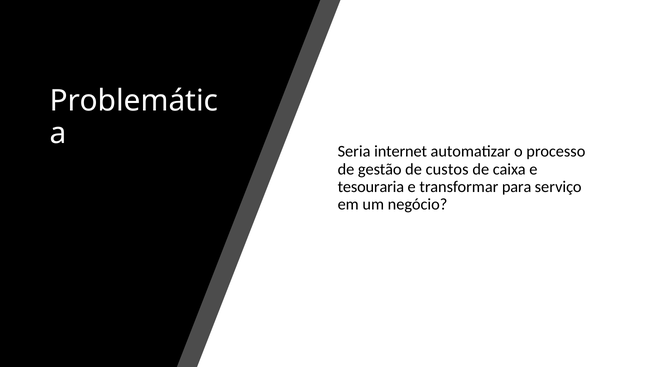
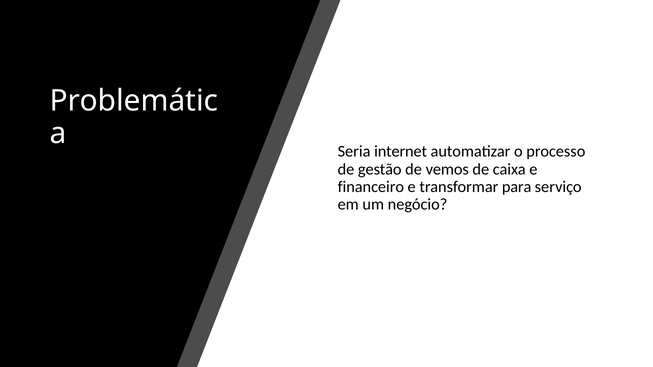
custos: custos -> vemos
tesouraria: tesouraria -> financeiro
